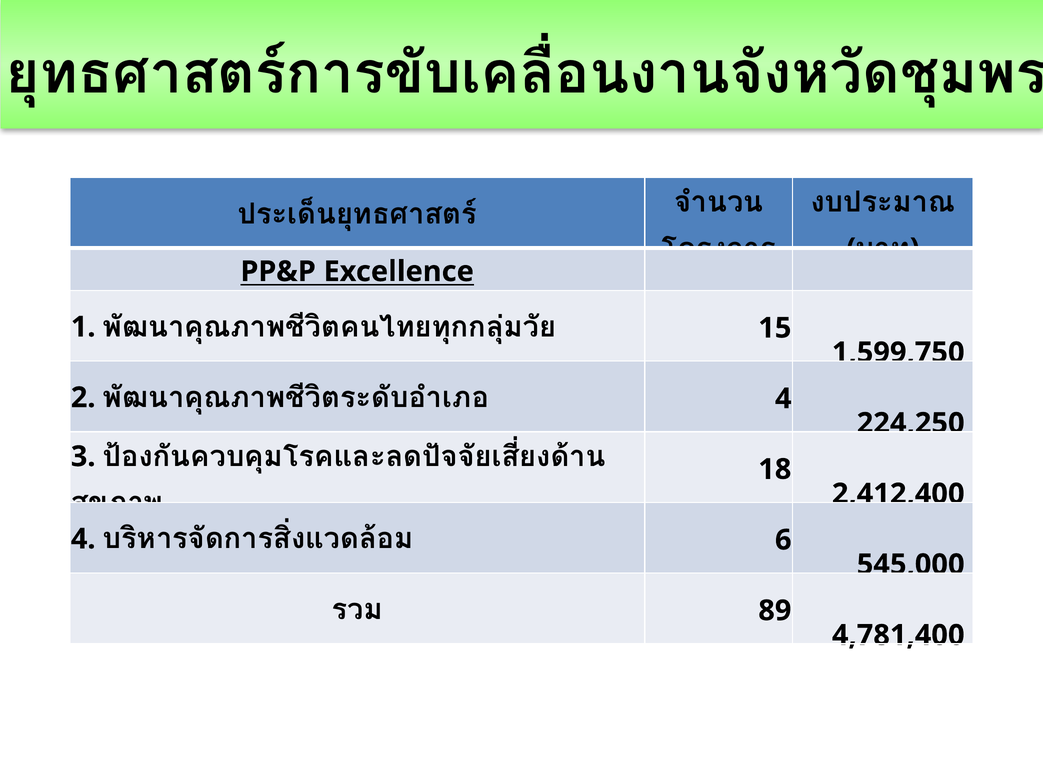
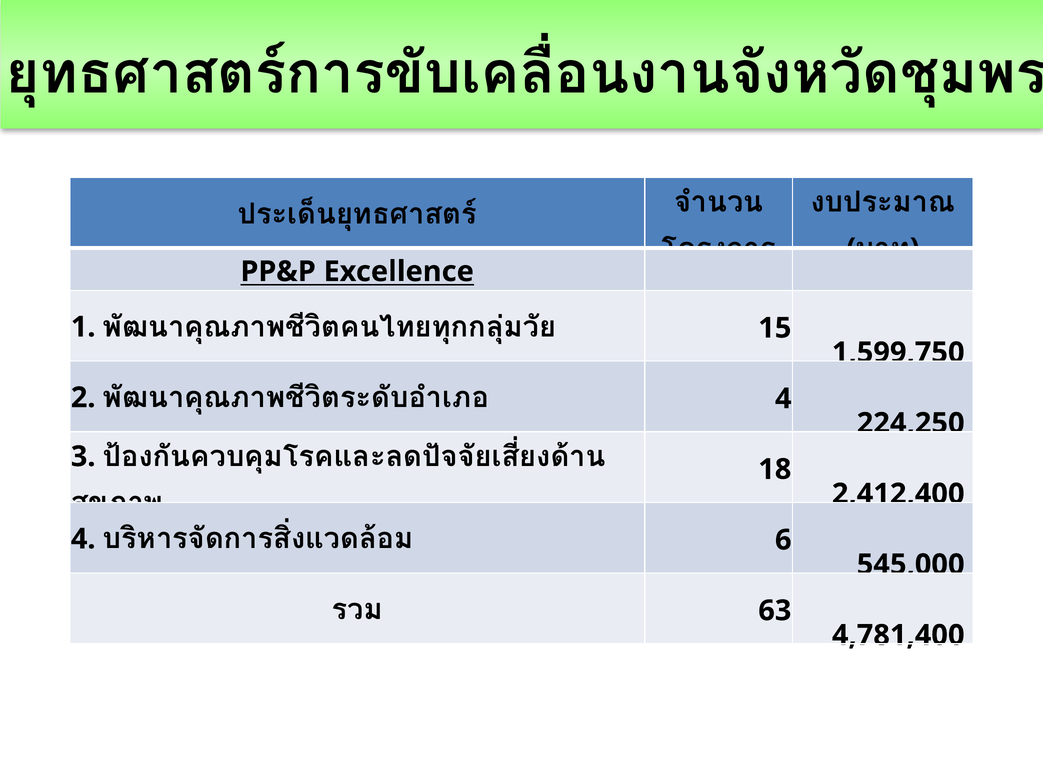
89: 89 -> 63
